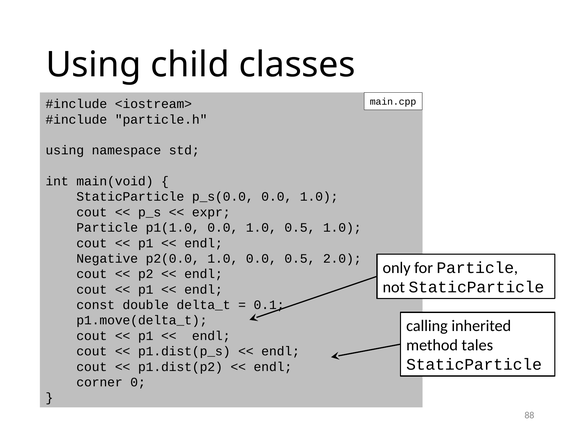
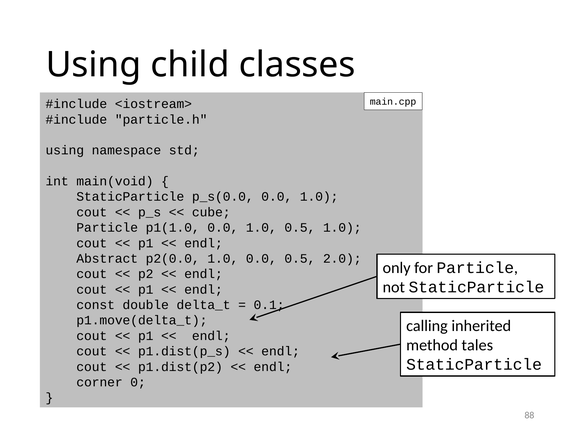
expr: expr -> cube
Negative: Negative -> Abstract
